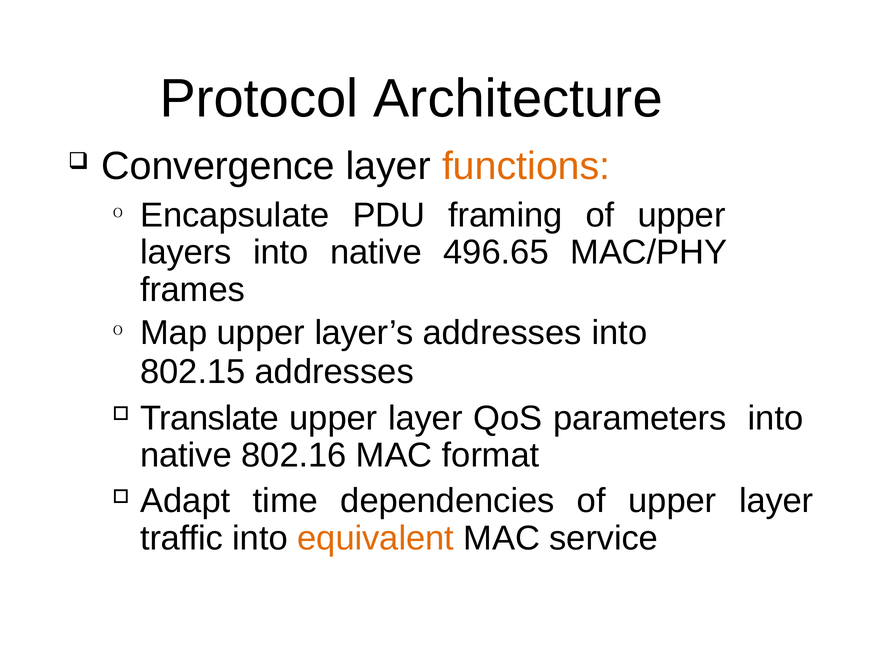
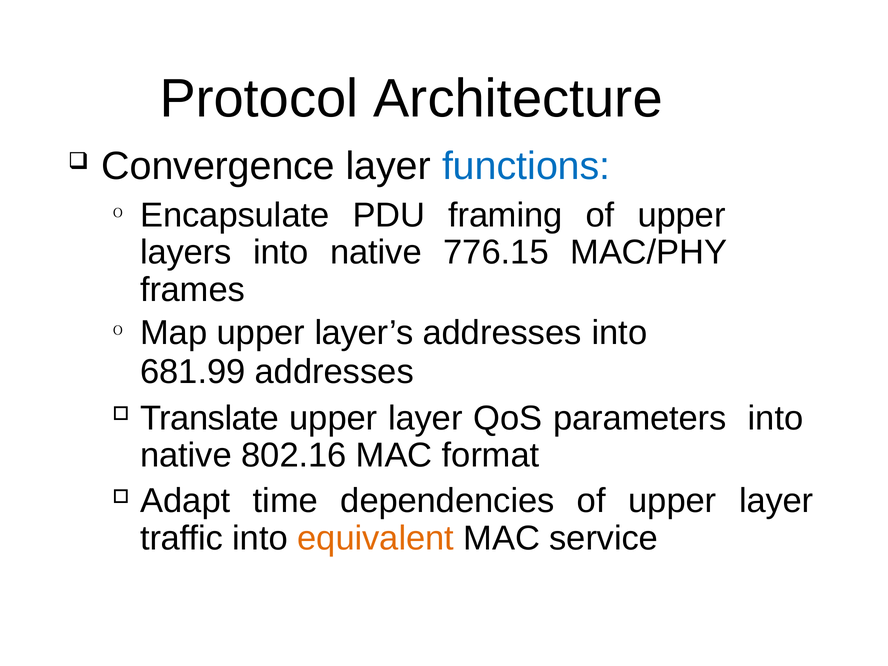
functions colour: orange -> blue
496.65: 496.65 -> 776.15
802.15: 802.15 -> 681.99
